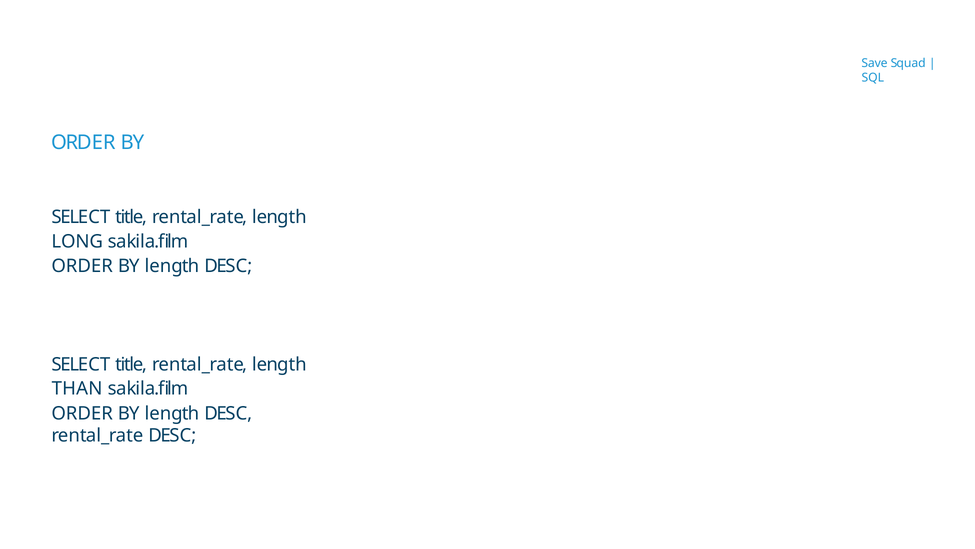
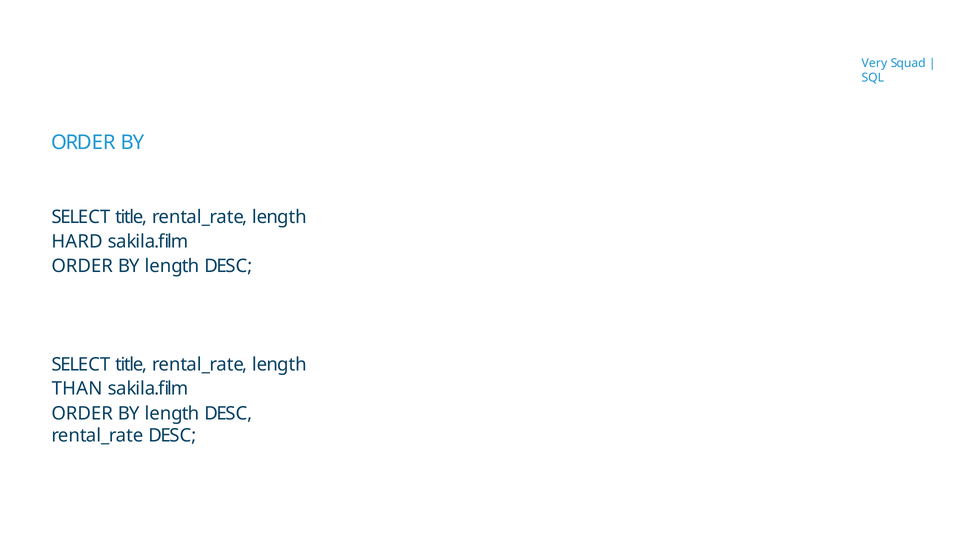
Save: Save -> Very
LONG: LONG -> HARD
